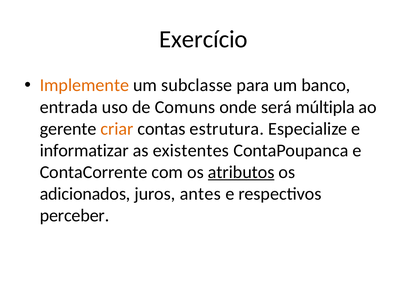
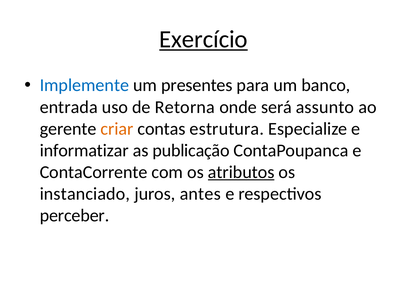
Exercício underline: none -> present
Implemente colour: orange -> blue
subclasse: subclasse -> presentes
Comuns: Comuns -> Retorna
múltipla: múltipla -> assunto
existentes: existentes -> publicação
adicionados: adicionados -> instanciado
